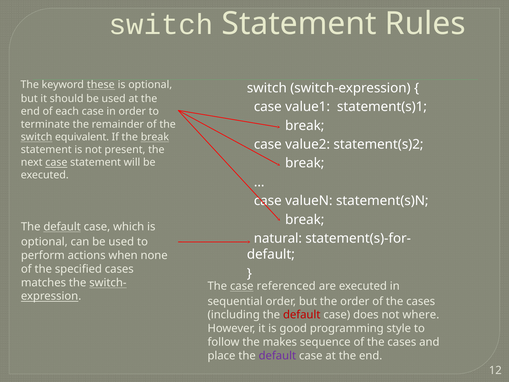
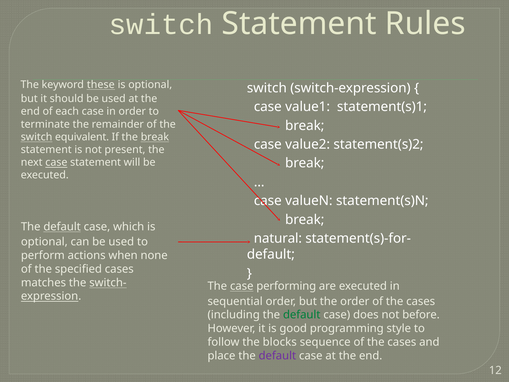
referenced: referenced -> performing
default at (302, 315) colour: red -> green
where: where -> before
makes: makes -> blocks
